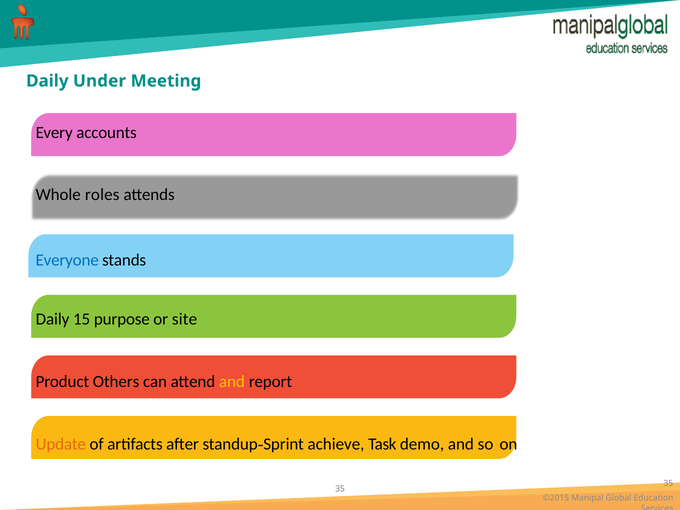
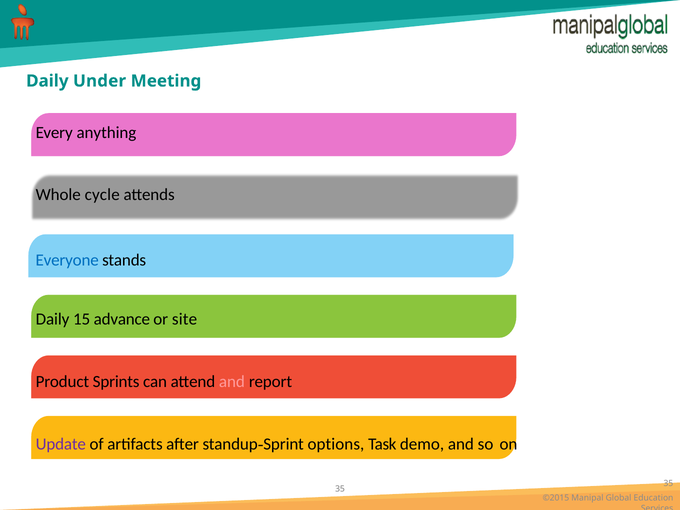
accounts: accounts -> anything
roles: roles -> cycle
purpose: purpose -> advance
Others: Others -> Sprints
and at (232, 381) colour: yellow -> pink
Update colour: orange -> purple
achieve: achieve -> options
